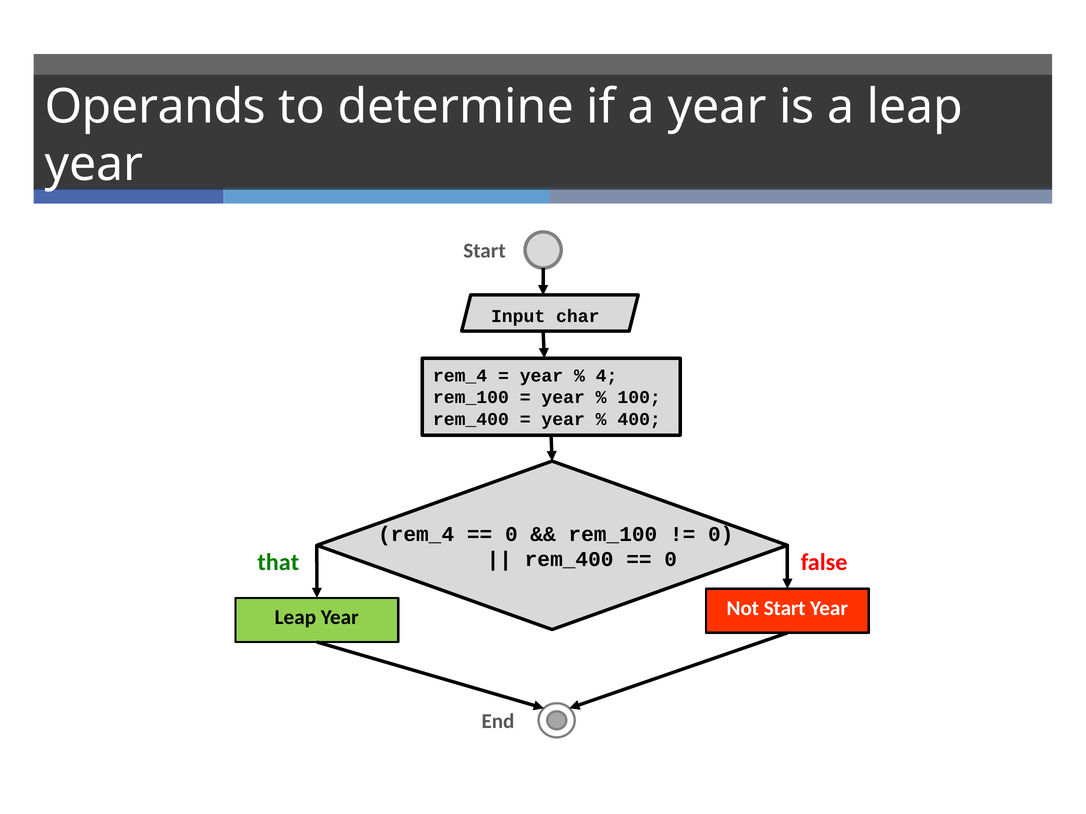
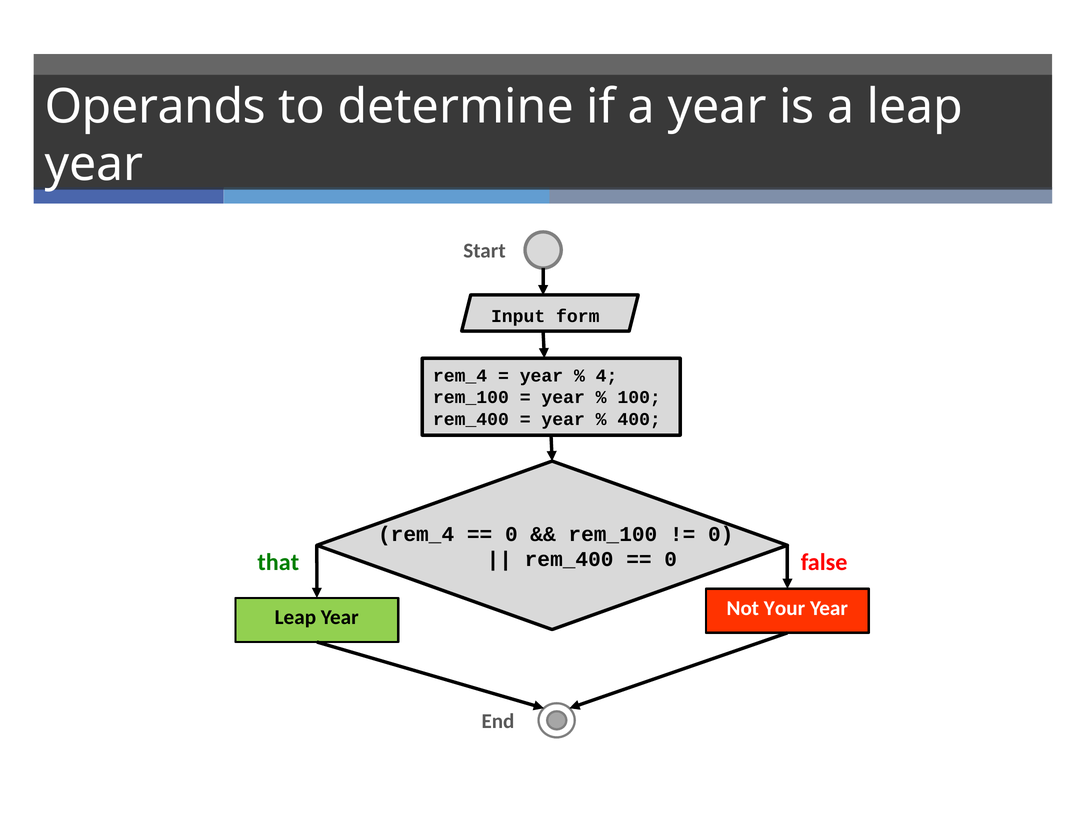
char: char -> form
Not Start: Start -> Your
